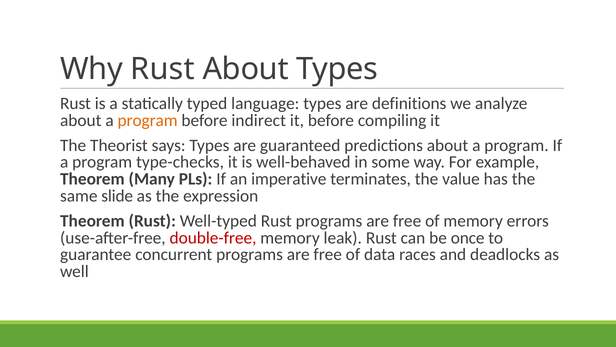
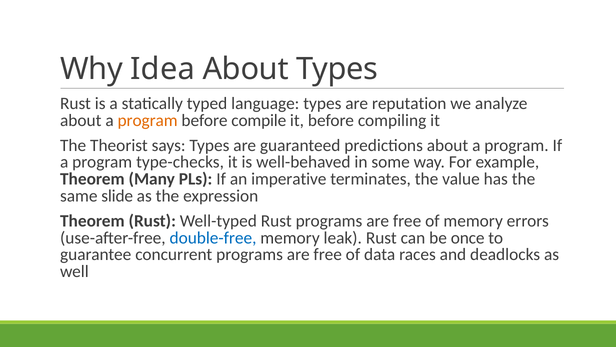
Why Rust: Rust -> Idea
definitions: definitions -> reputation
indirect: indirect -> compile
double-free colour: red -> blue
